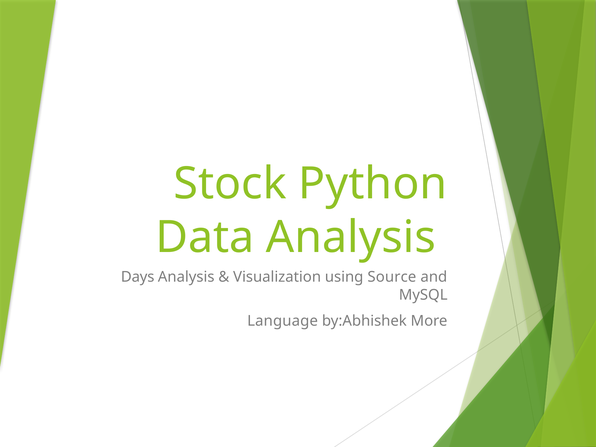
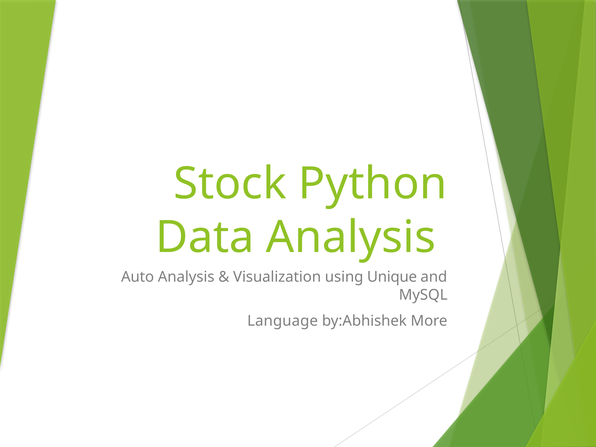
Days: Days -> Auto
Source: Source -> Unique
